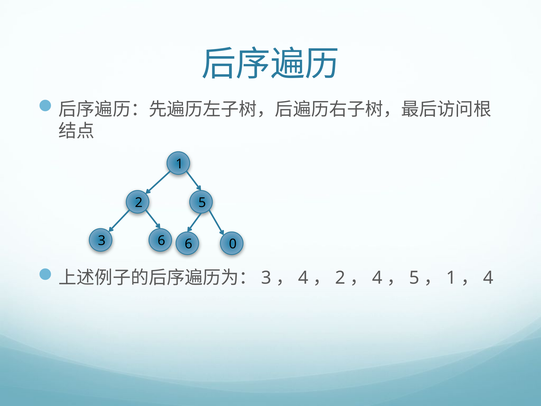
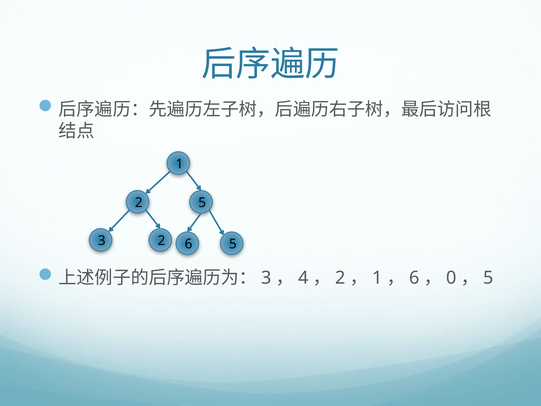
3 6: 6 -> 2
6 0: 0 -> 5
4 at (377, 278): 4 -> 1
5 at (414, 278): 5 -> 6
1 at (451, 278): 1 -> 0
4 at (488, 278): 4 -> 5
